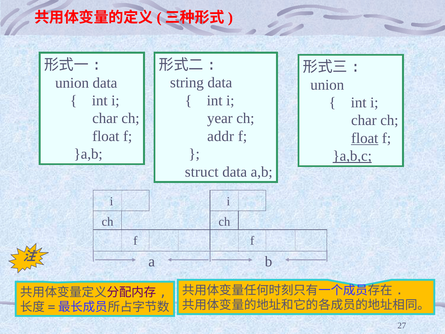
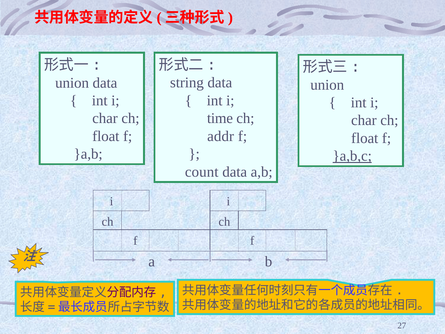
year: year -> time
float at (365, 138) underline: present -> none
struct: struct -> count
